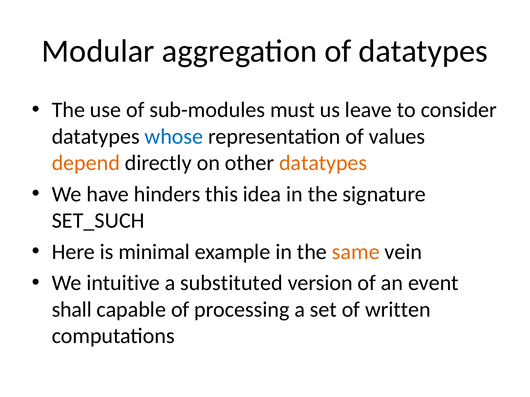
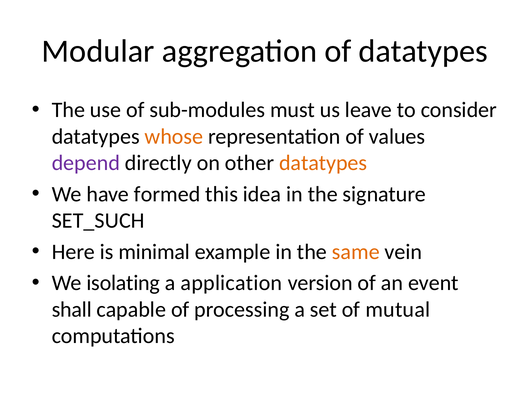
whose colour: blue -> orange
depend colour: orange -> purple
hinders: hinders -> formed
intuitive: intuitive -> isolating
substituted: substituted -> application
written: written -> mutual
